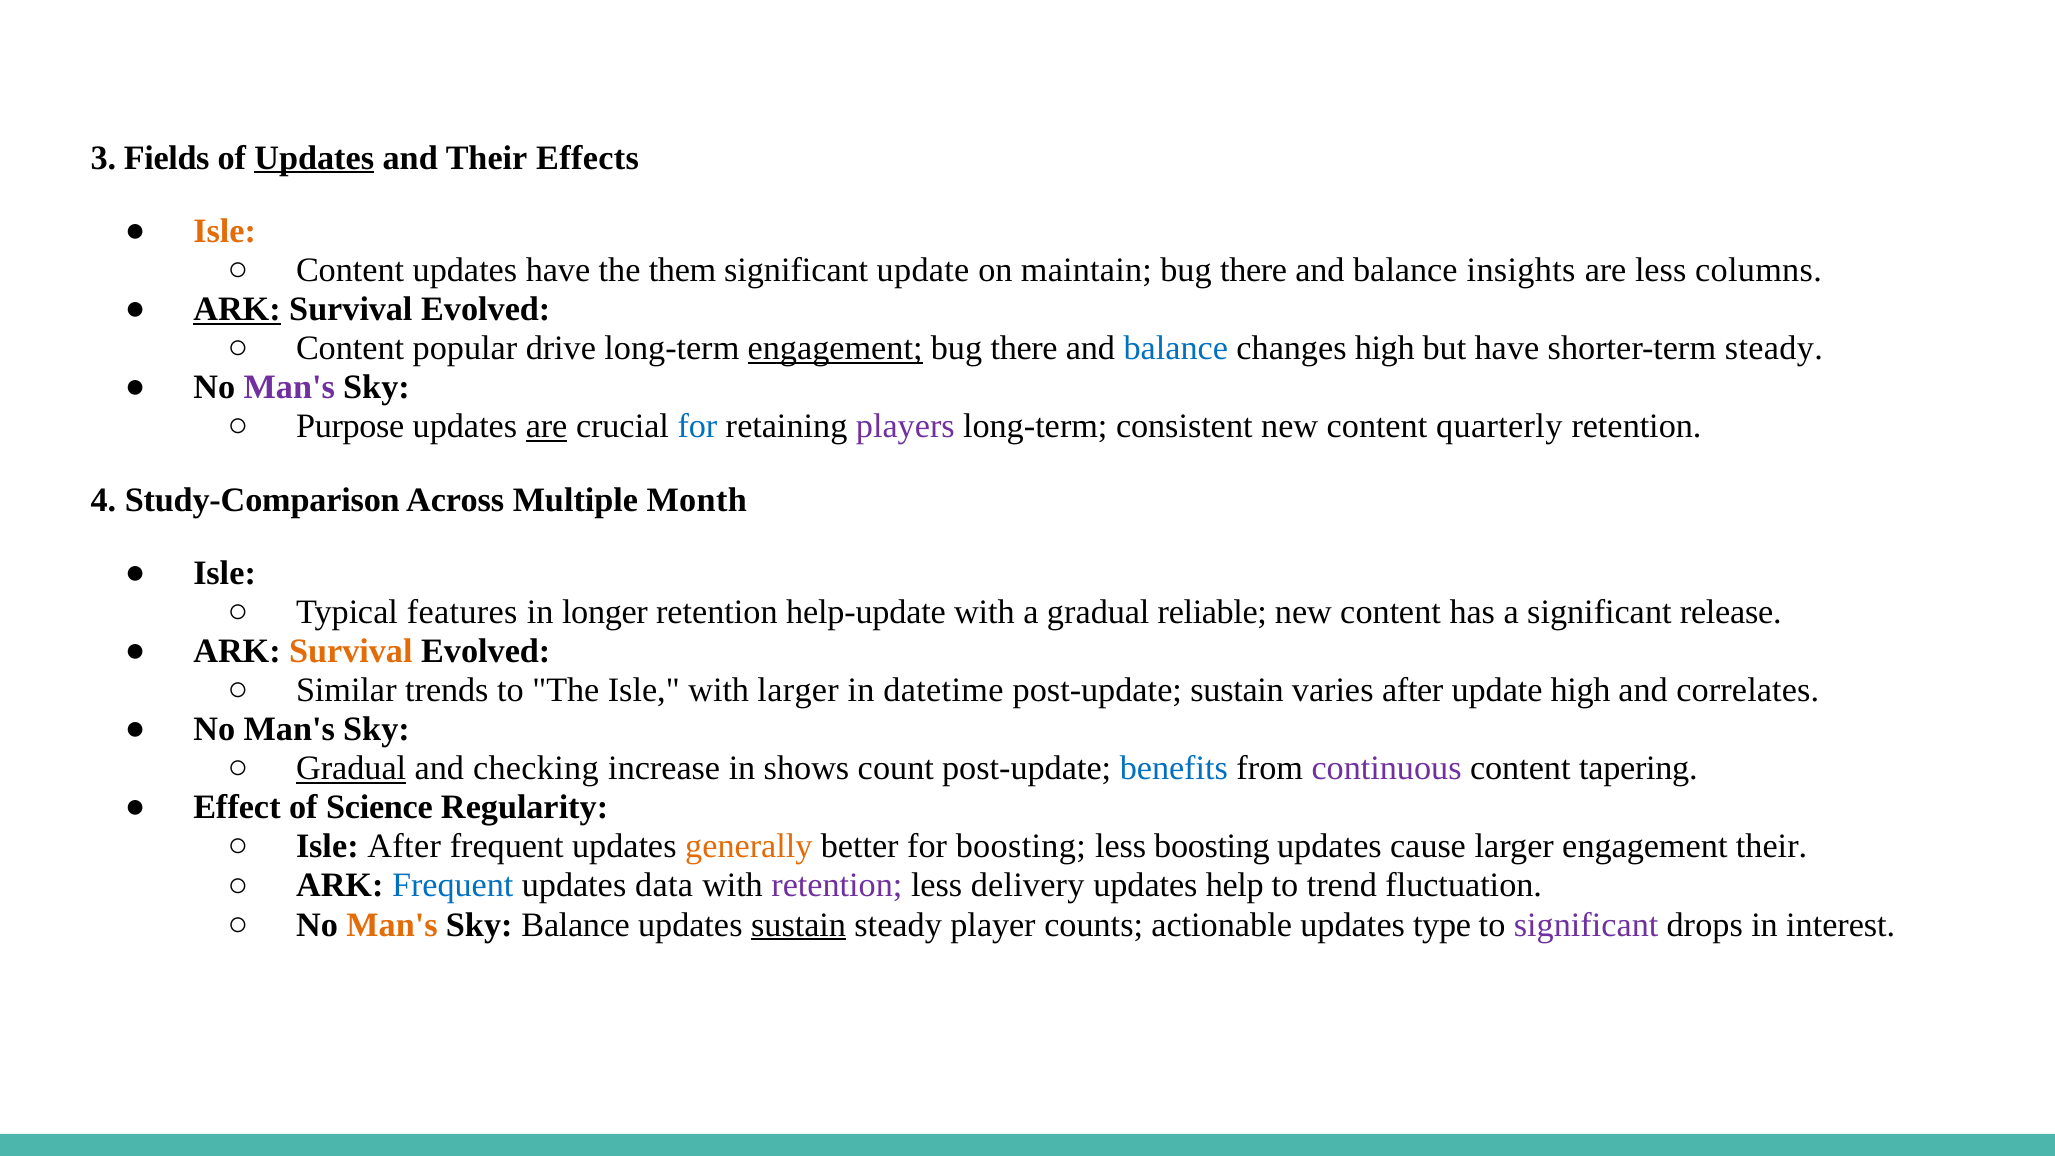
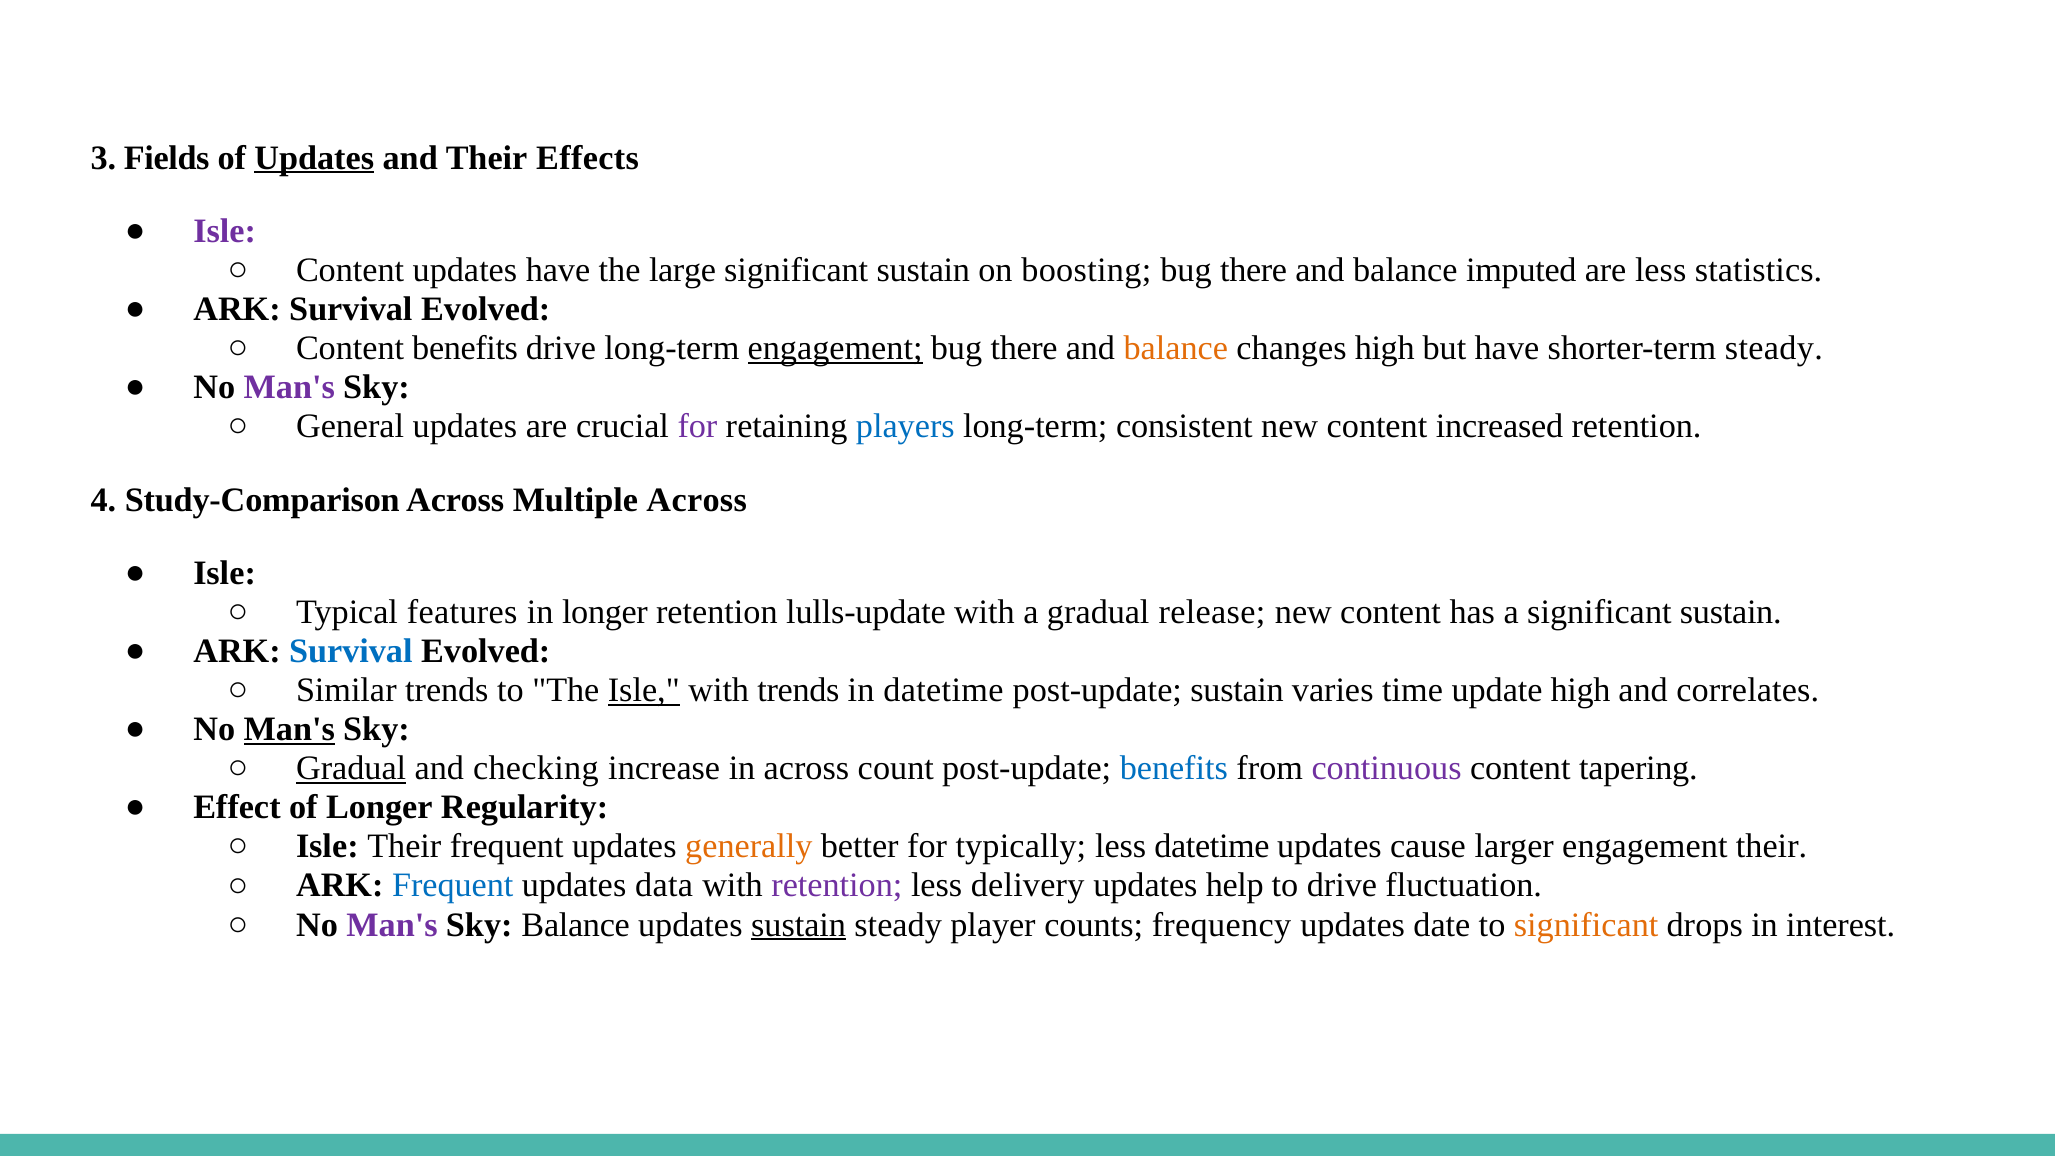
Isle at (225, 231) colour: orange -> purple
them: them -> large
update at (923, 270): update -> sustain
maintain: maintain -> boosting
insights: insights -> imputed
columns: columns -> statistics
ARK at (237, 309) underline: present -> none
Content popular: popular -> benefits
balance at (1176, 348) colour: blue -> orange
Purpose: Purpose -> General
are at (547, 426) underline: present -> none
for at (697, 426) colour: blue -> purple
players colour: purple -> blue
quarterly: quarterly -> increased
Multiple Month: Month -> Across
help-update: help-update -> lulls-update
reliable: reliable -> release
a significant release: release -> sustain
Survival at (351, 651) colour: orange -> blue
Isle at (644, 690) underline: none -> present
with larger: larger -> trends
varies after: after -> time
Man's at (289, 729) underline: none -> present
in shows: shows -> across
of Science: Science -> Longer
Isle After: After -> Their
for boosting: boosting -> typically
less boosting: boosting -> datetime
to trend: trend -> drive
Man's at (392, 925) colour: orange -> purple
actionable: actionable -> frequency
type: type -> date
significant at (1586, 925) colour: purple -> orange
